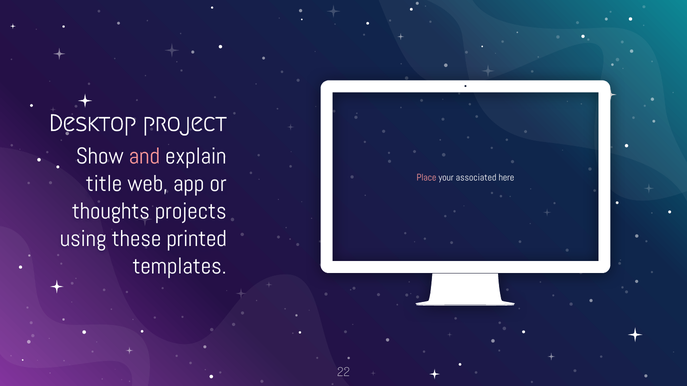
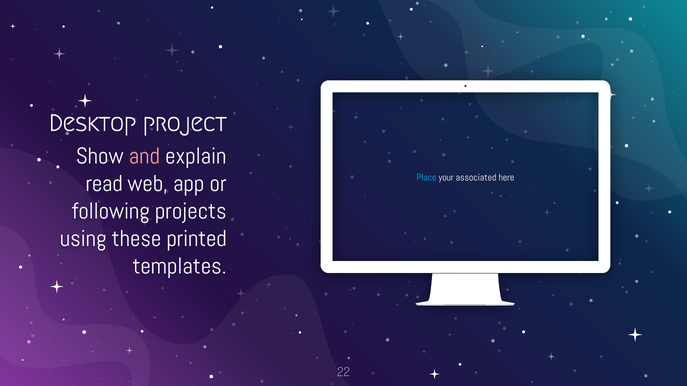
Place colour: pink -> light blue
title: title -> read
thoughts: thoughts -> following
